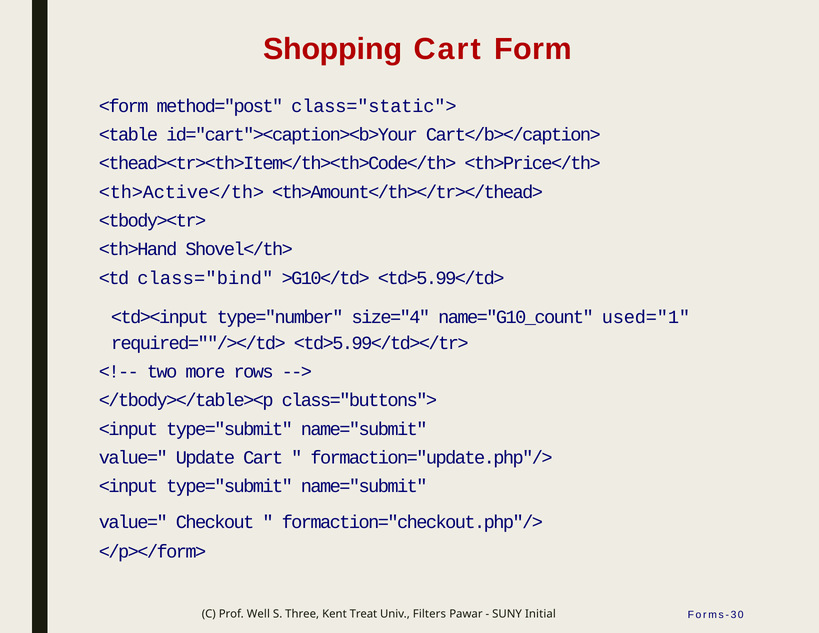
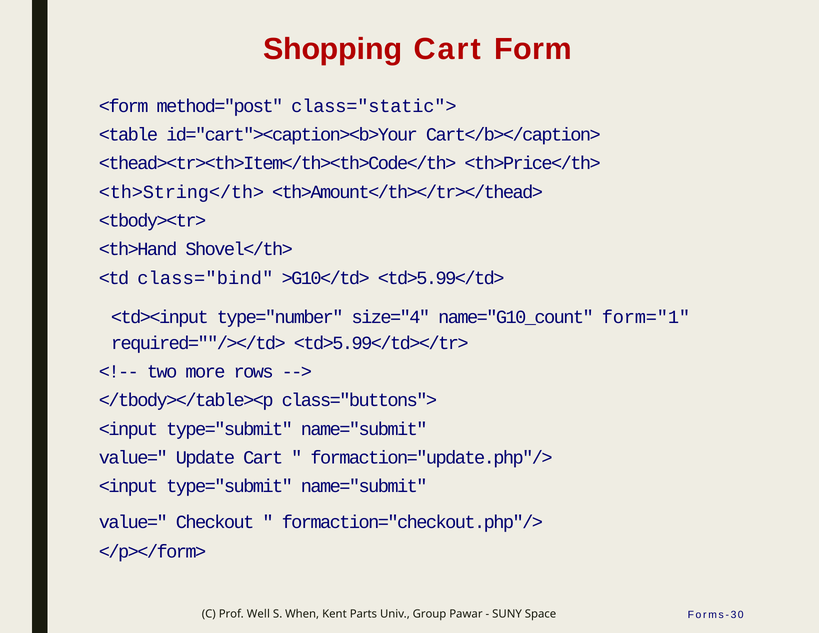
<th>Active</th>: <th>Active</th> -> <th>String</th>
used="1: used="1 -> form="1
Three: Three -> When
Treat: Treat -> Parts
Filters: Filters -> Group
Initial: Initial -> Space
